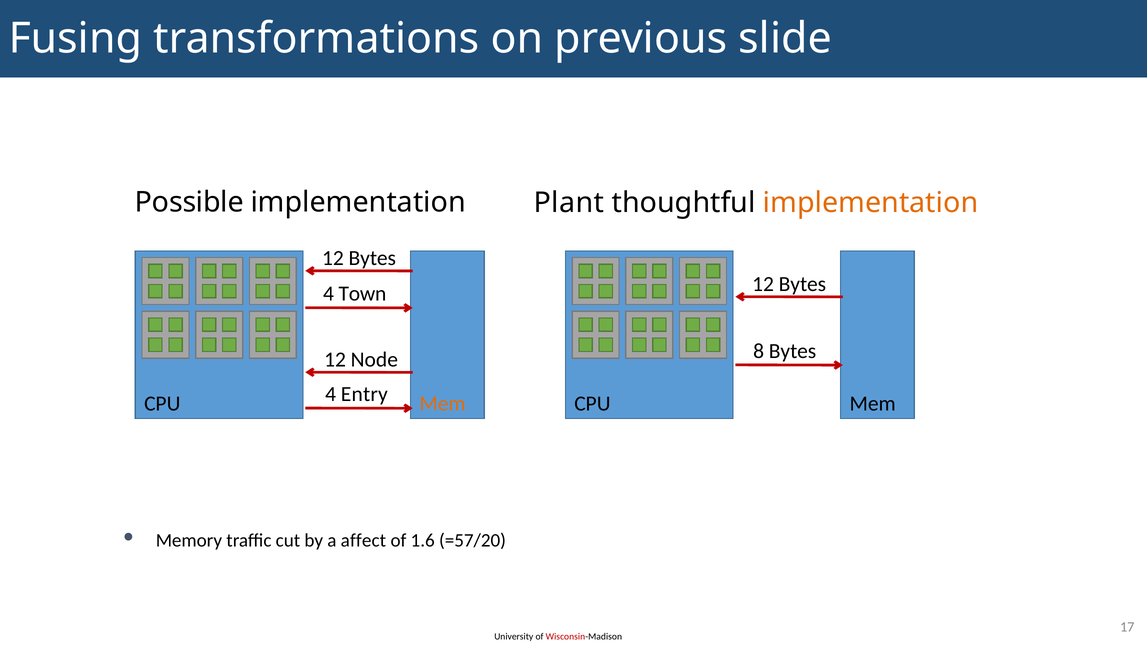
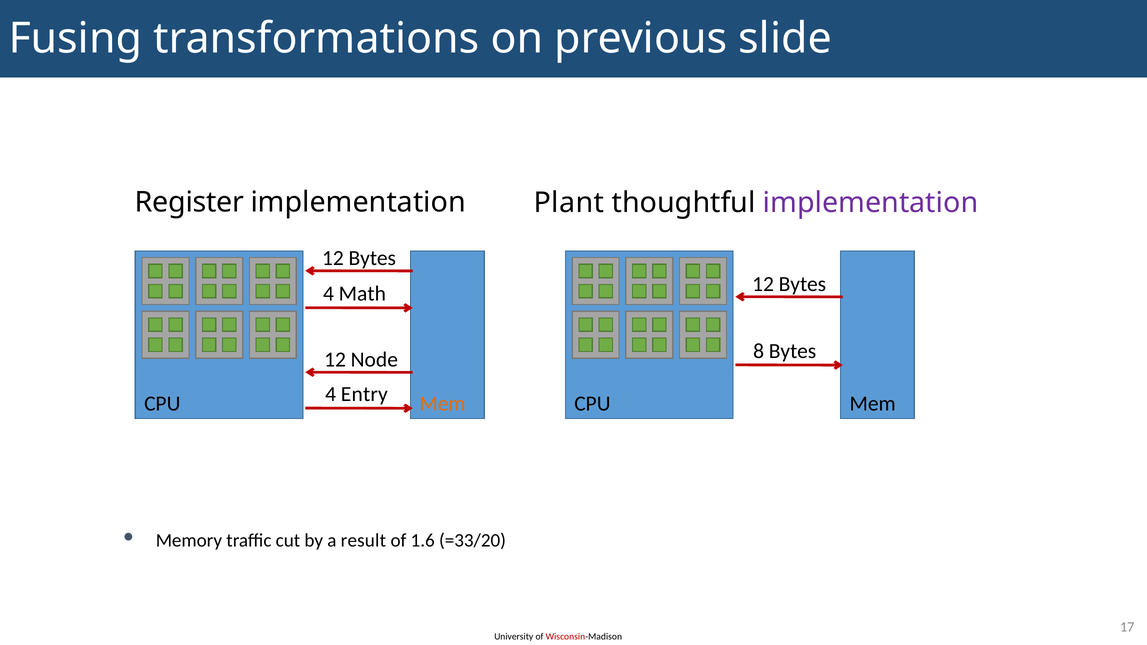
Possible: Possible -> Register
implementation at (871, 203) colour: orange -> purple
Town: Town -> Math
affect: affect -> result
=57/20: =57/20 -> =33/20
